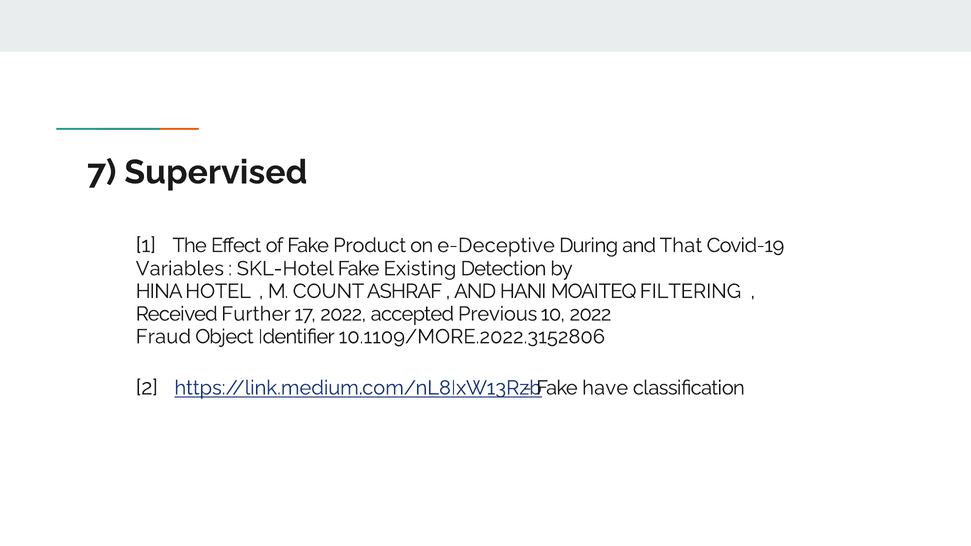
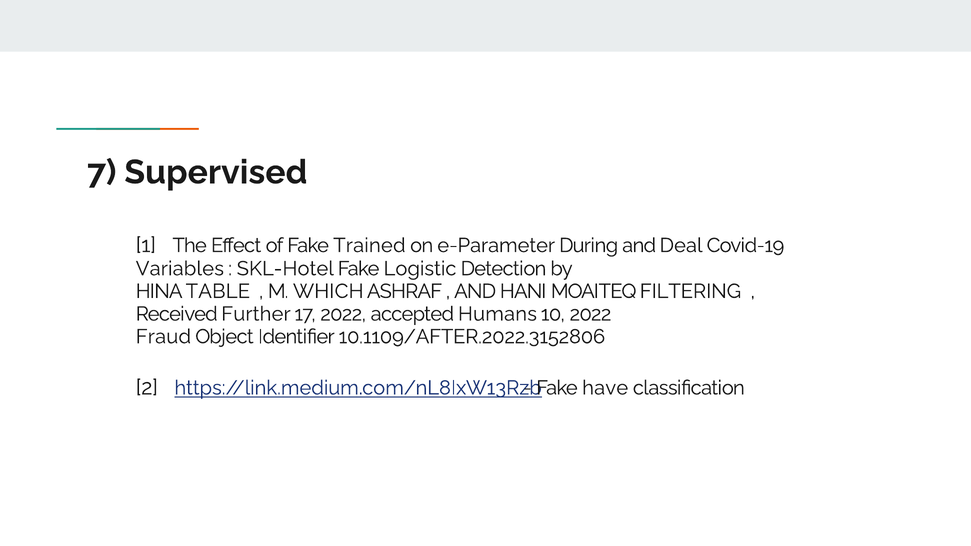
Product: Product -> Trained
e-Deceptive: e-Deceptive -> e-Parameter
That: That -> Deal
Existing: Existing -> Logistic
HOTEL: HOTEL -> TABLE
COUNT: COUNT -> WHICH
Previous: Previous -> Humans
10.1109/MORE.2022.3152806: 10.1109/MORE.2022.3152806 -> 10.1109/AFTER.2022.3152806
